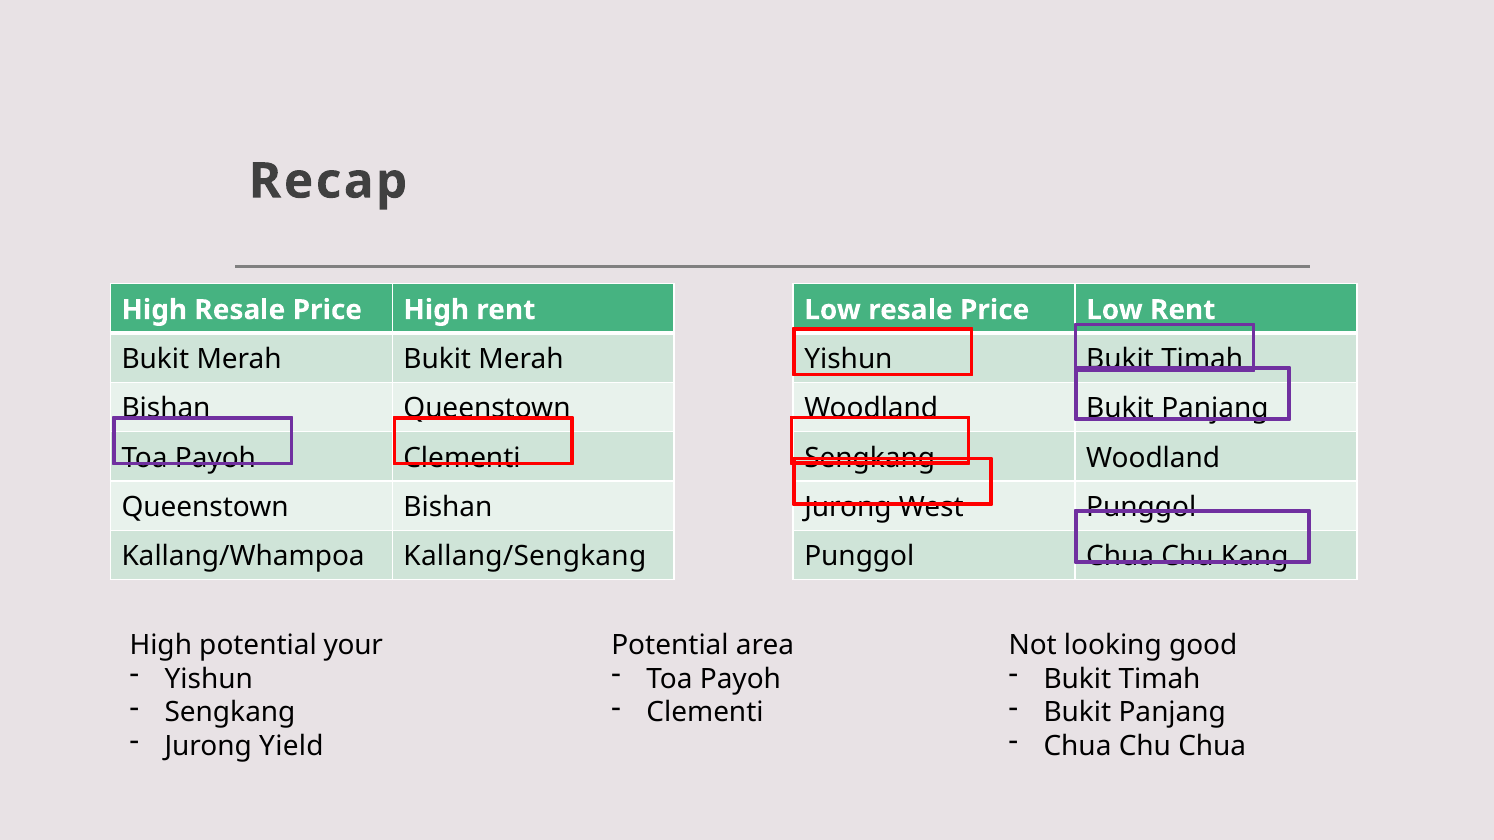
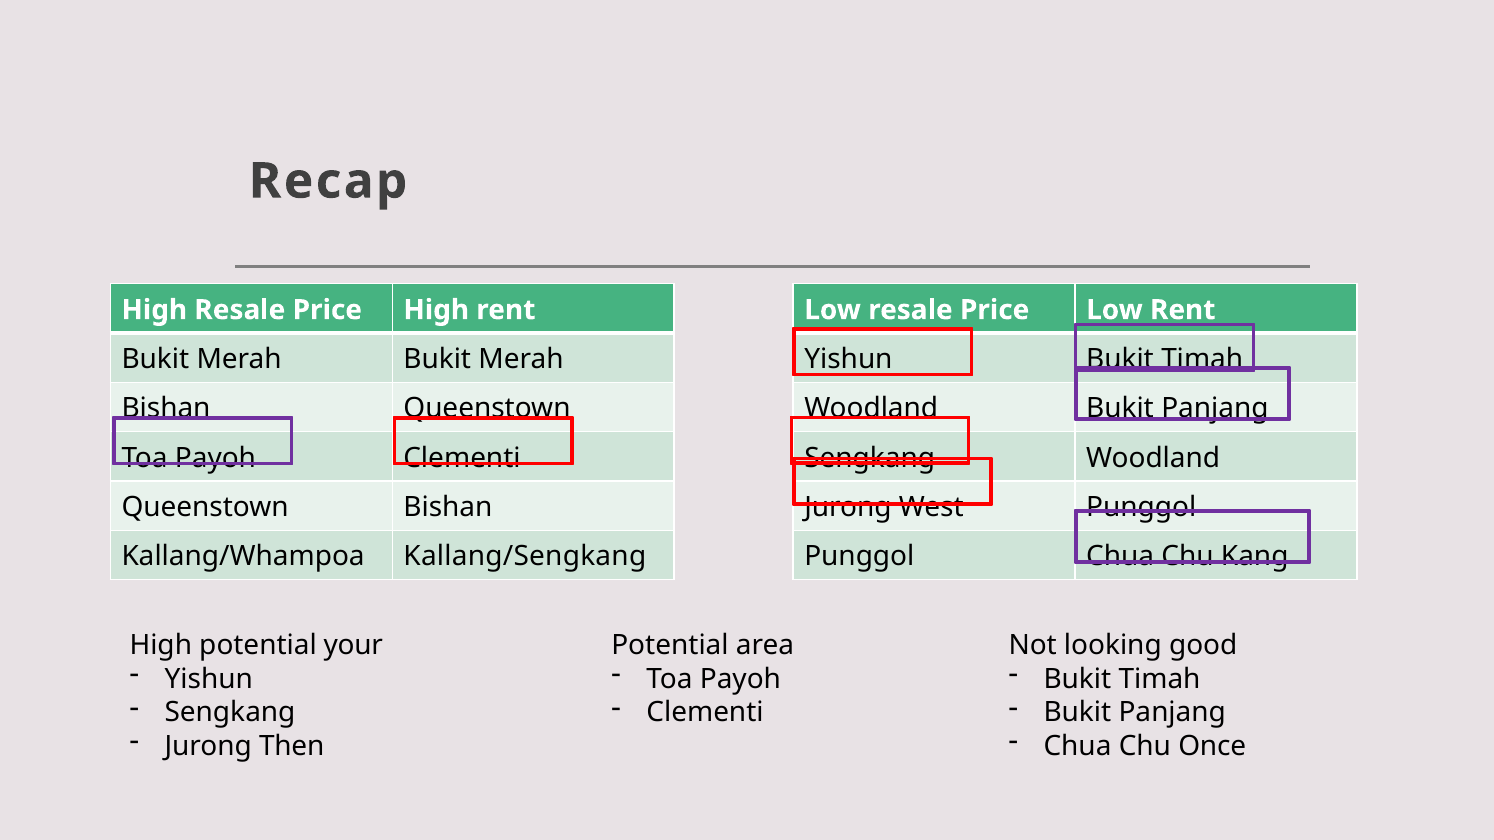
Yield: Yield -> Then
Chu Chua: Chua -> Once
